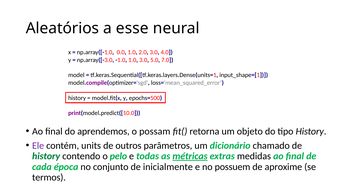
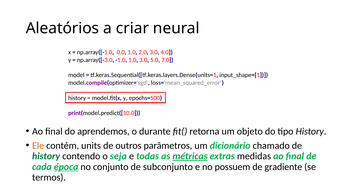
esse: esse -> criar
possam: possam -> durante
Ele colour: purple -> orange
pelo: pelo -> seja
época underline: none -> present
inicialmente: inicialmente -> subconjunto
aproxime: aproxime -> gradiente
